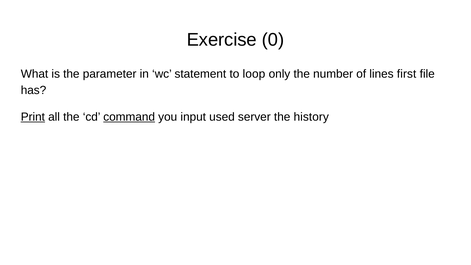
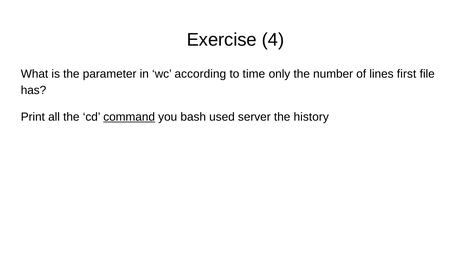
0: 0 -> 4
statement: statement -> according
loop: loop -> time
Print underline: present -> none
input: input -> bash
